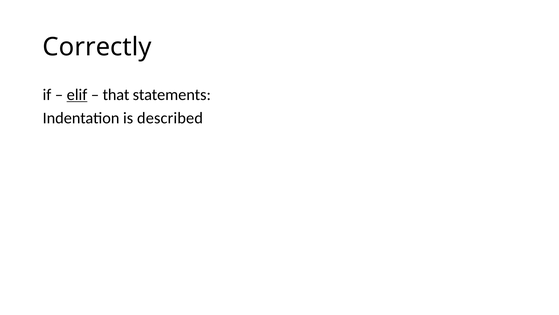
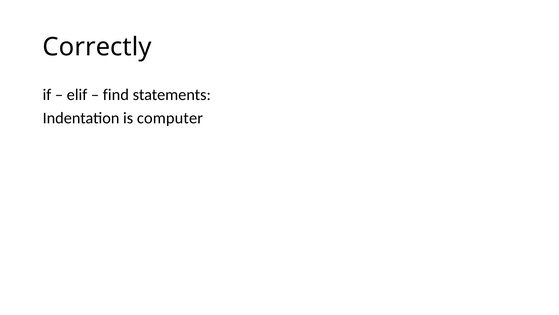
elif underline: present -> none
that: that -> find
described: described -> computer
